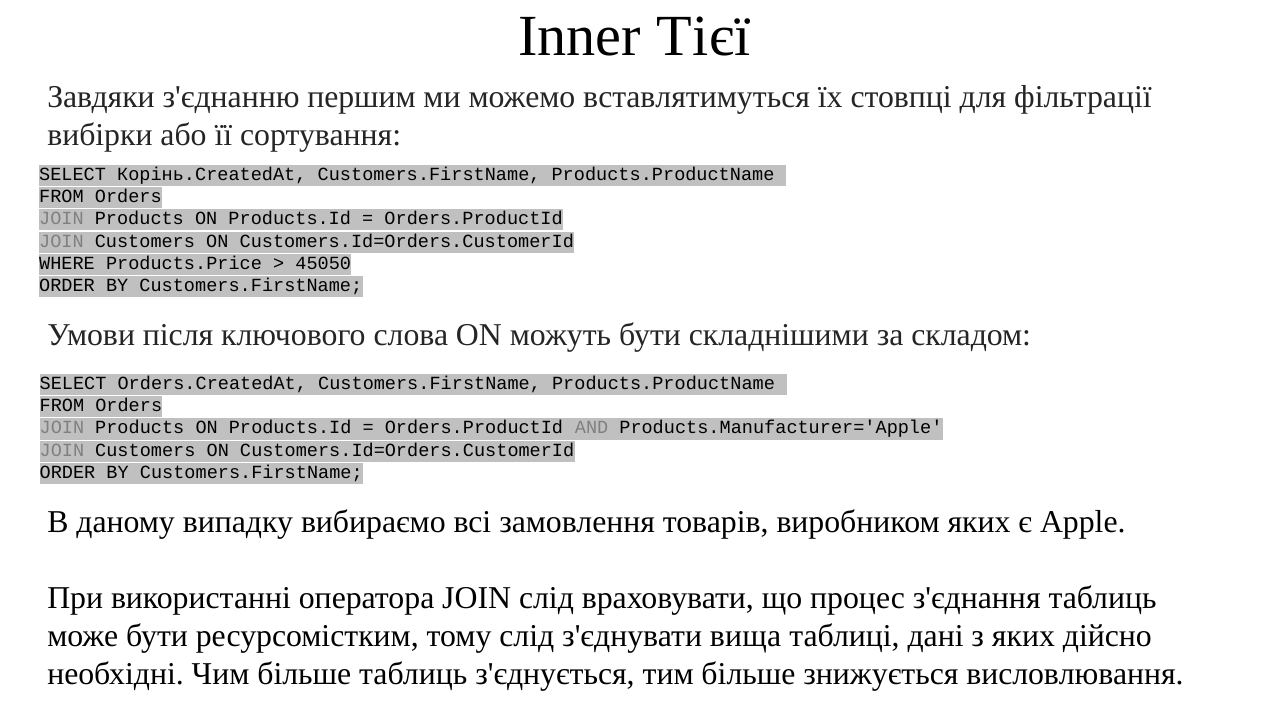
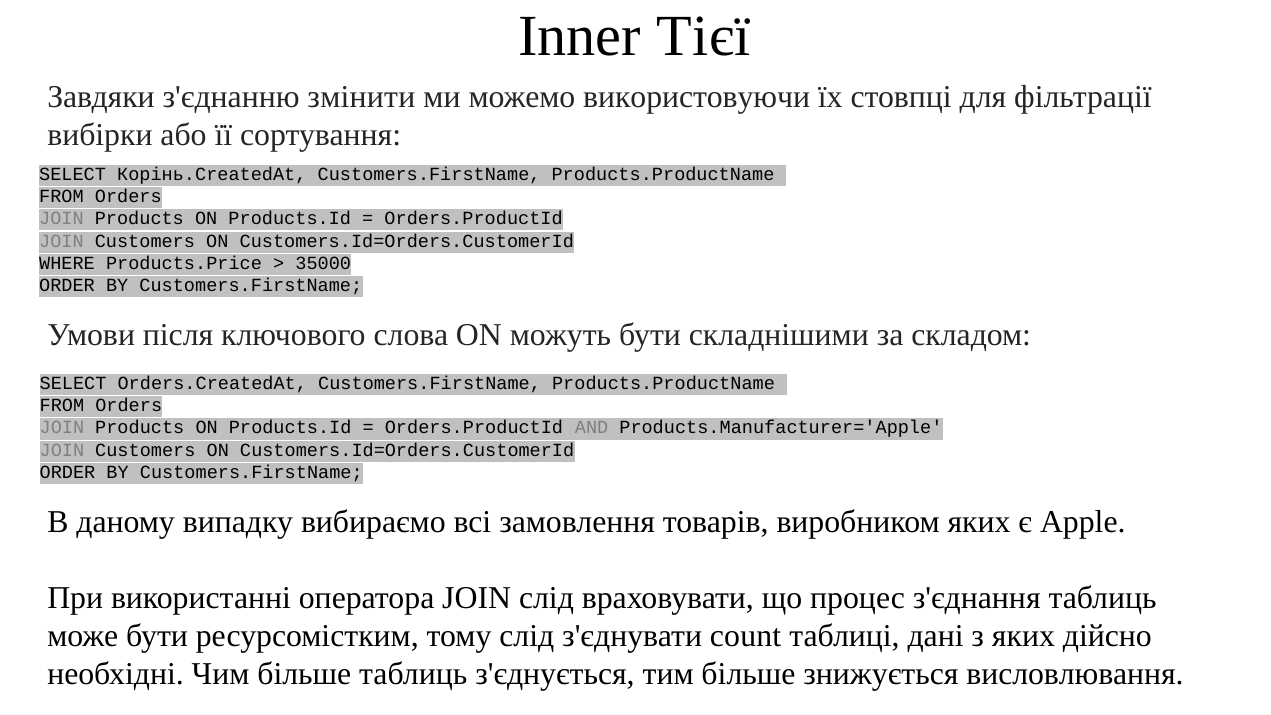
першим: першим -> змінити
вставлятимуться: вставлятимуться -> використовуючи
45050: 45050 -> 35000
вища: вища -> count
